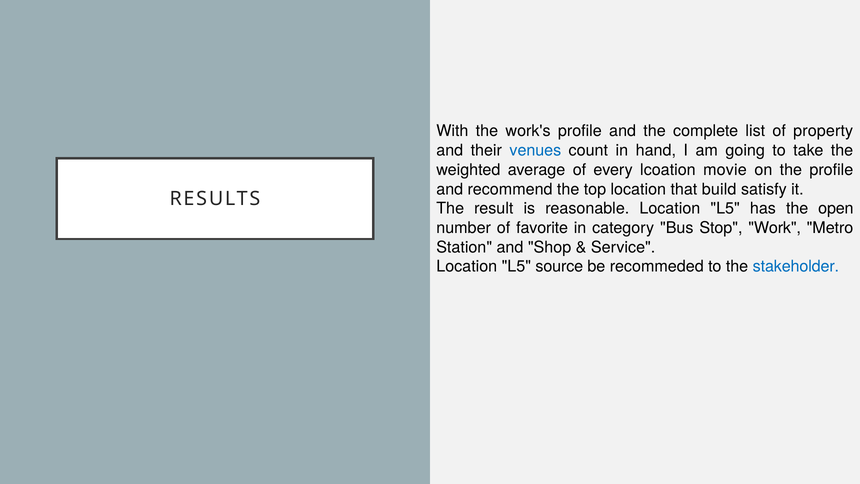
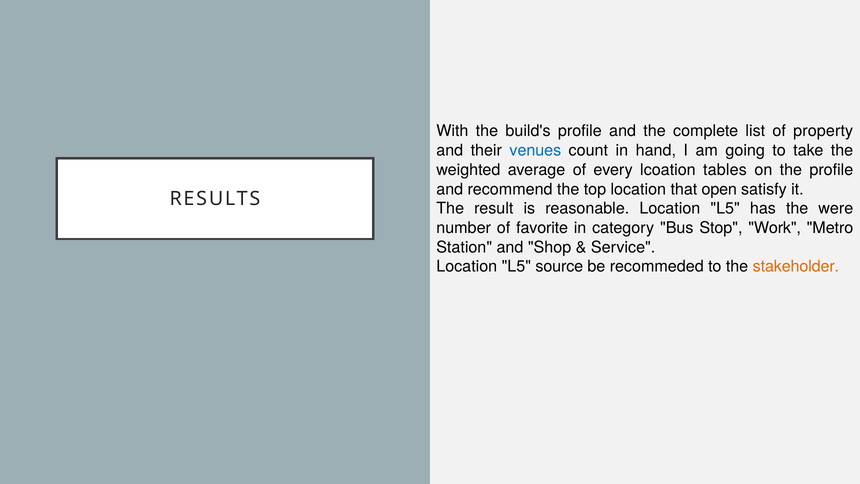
work's: work's -> build's
movie: movie -> tables
build: build -> open
open: open -> were
stakeholder colour: blue -> orange
